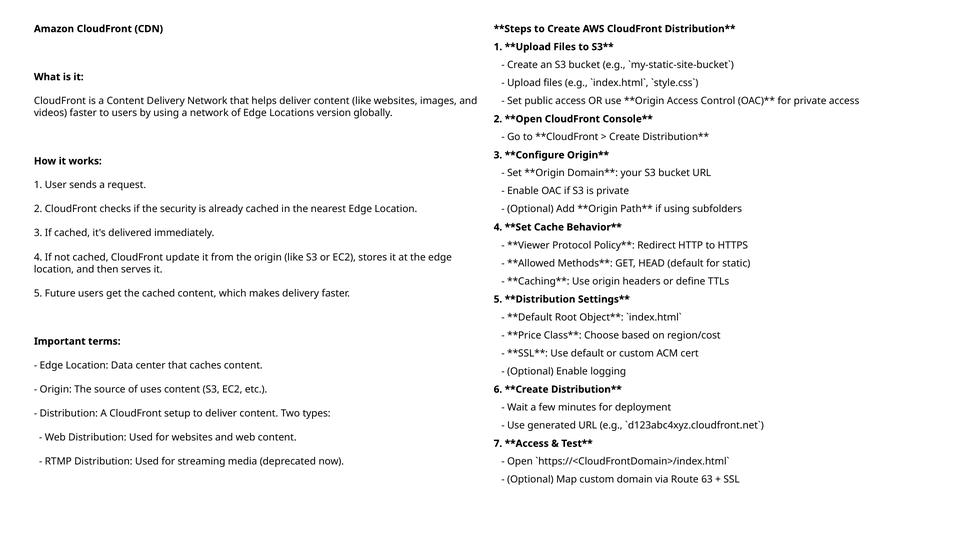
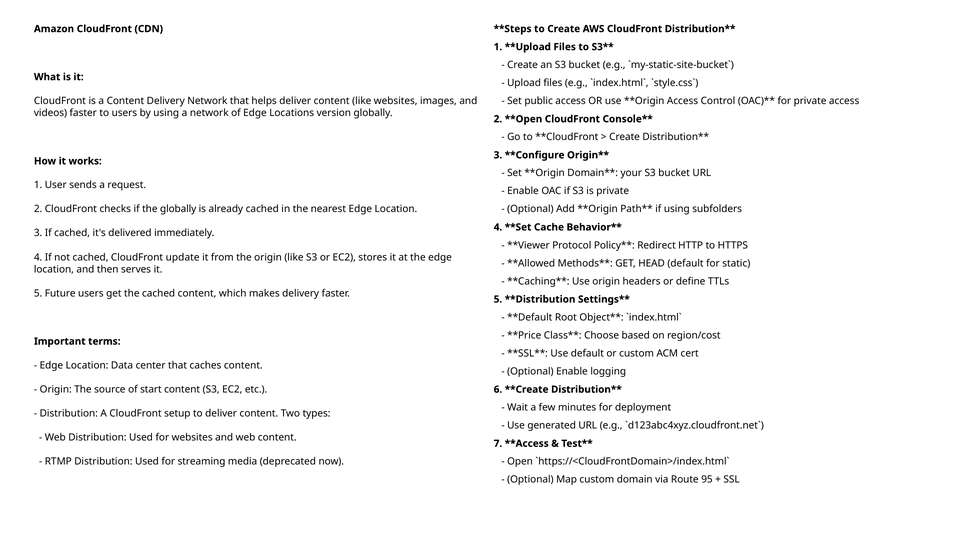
the security: security -> globally
uses: uses -> start
63: 63 -> 95
